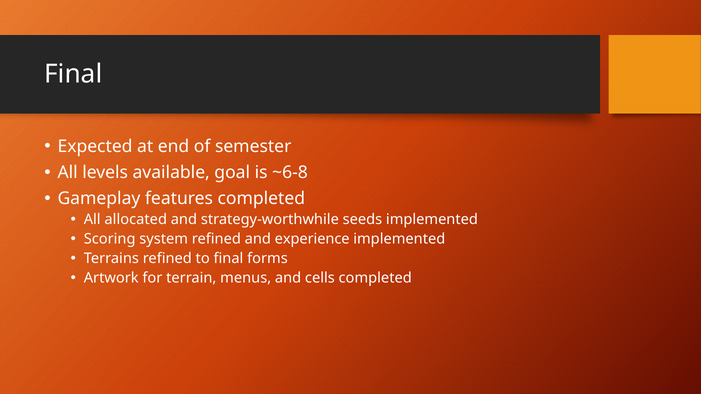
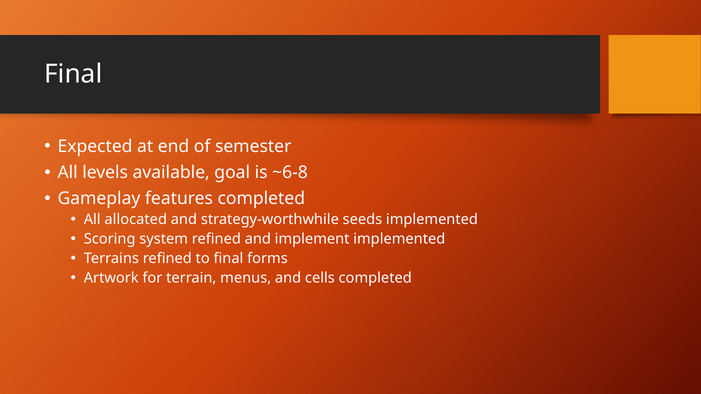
experience: experience -> implement
